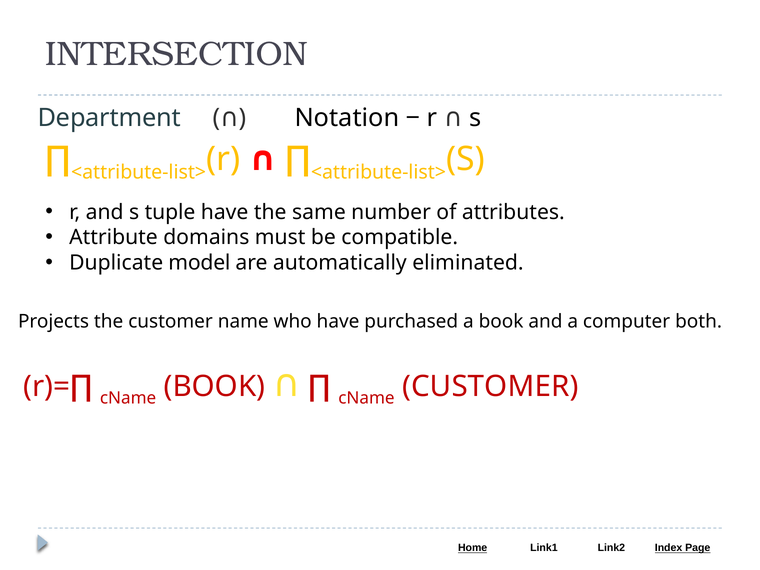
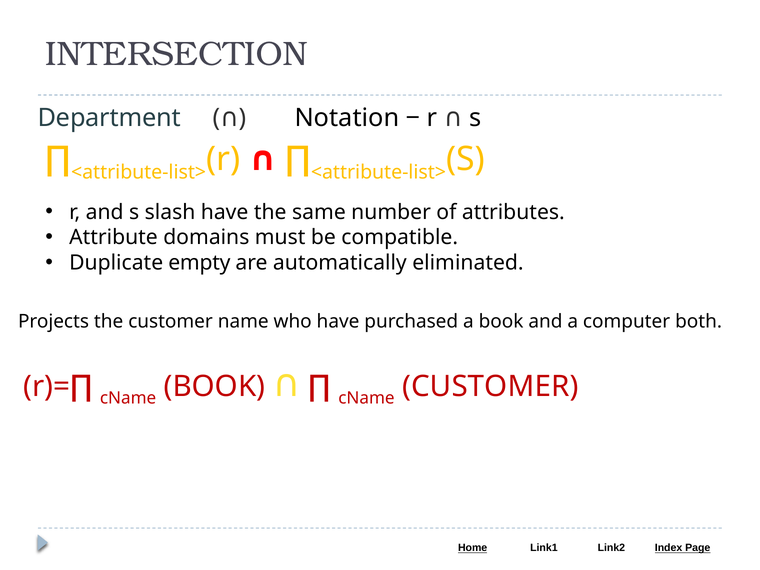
tuple: tuple -> slash
model: model -> empty
